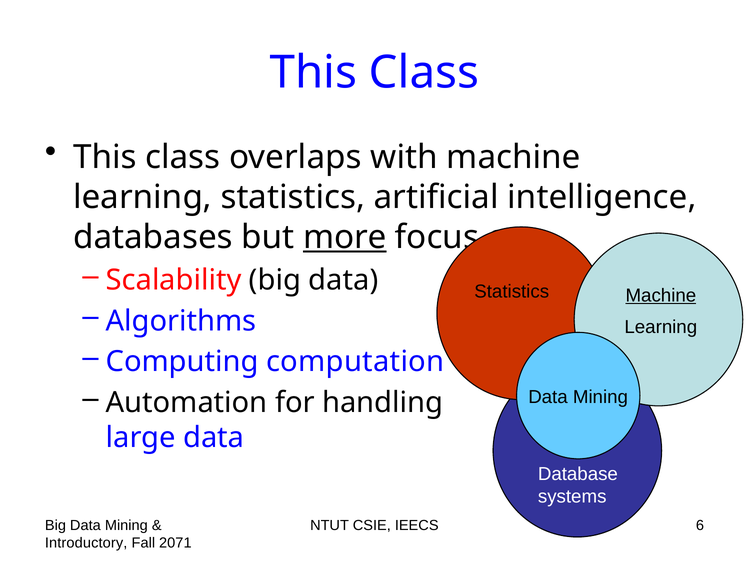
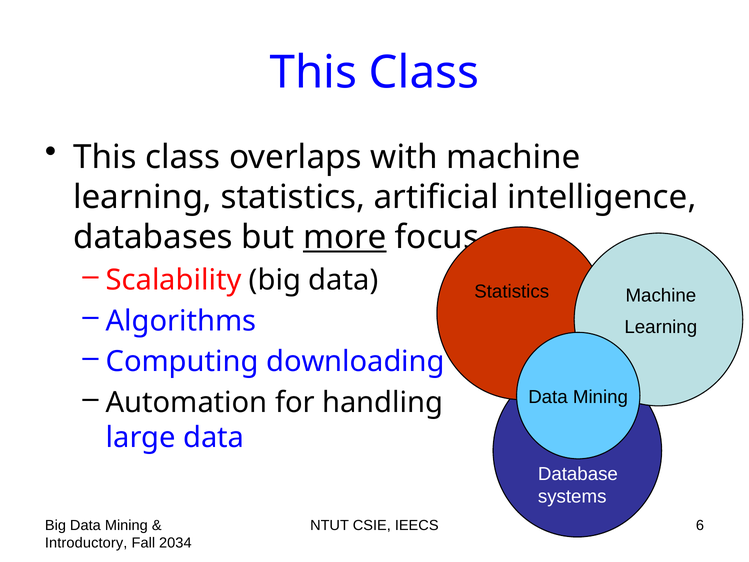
Machine at (661, 295) underline: present -> none
computation: computation -> downloading
2071: 2071 -> 2034
